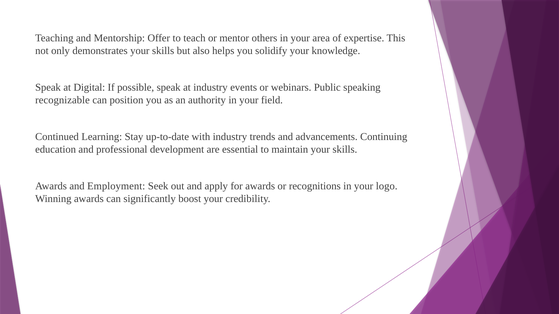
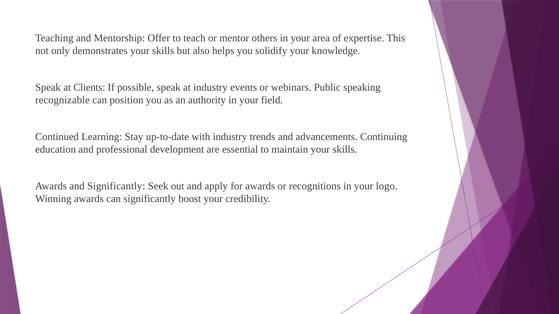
Digital: Digital -> Clients
and Employment: Employment -> Significantly
